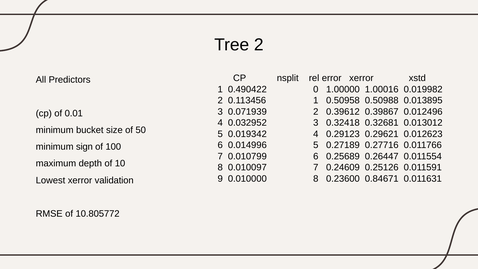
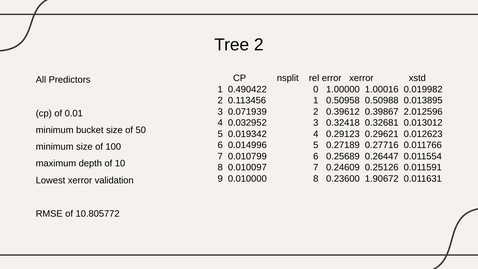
0.012496: 0.012496 -> 2.012596
minimum sign: sign -> size
0.84671: 0.84671 -> 1.90672
